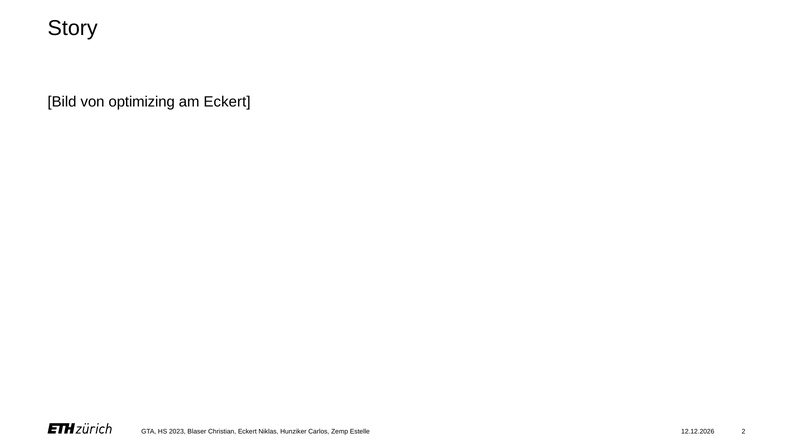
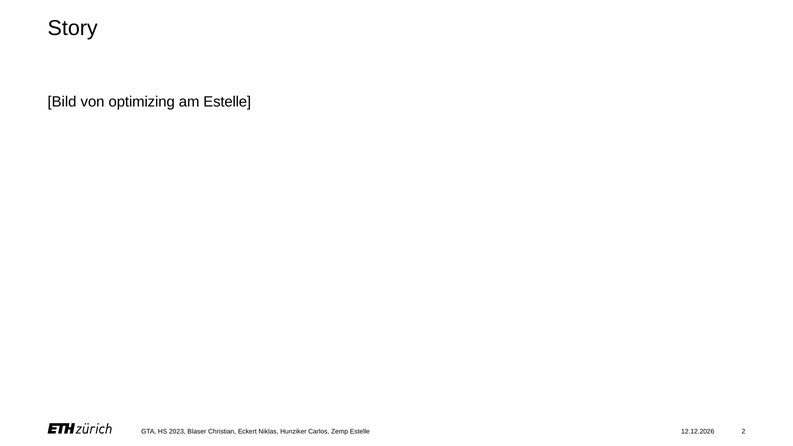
am Eckert: Eckert -> Estelle
